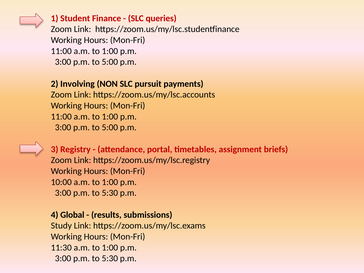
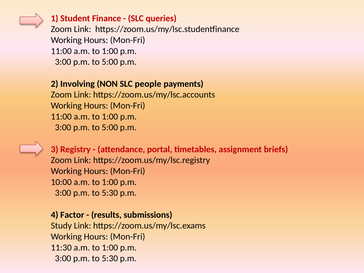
pursuit: pursuit -> people
Global: Global -> Factor
